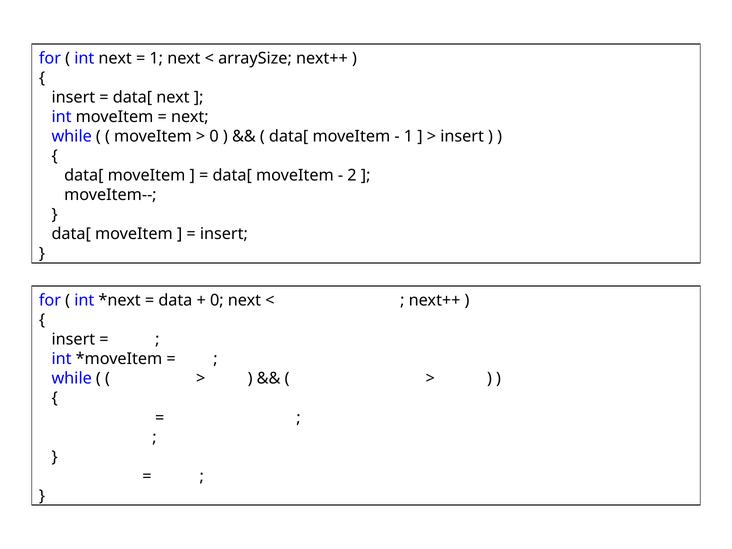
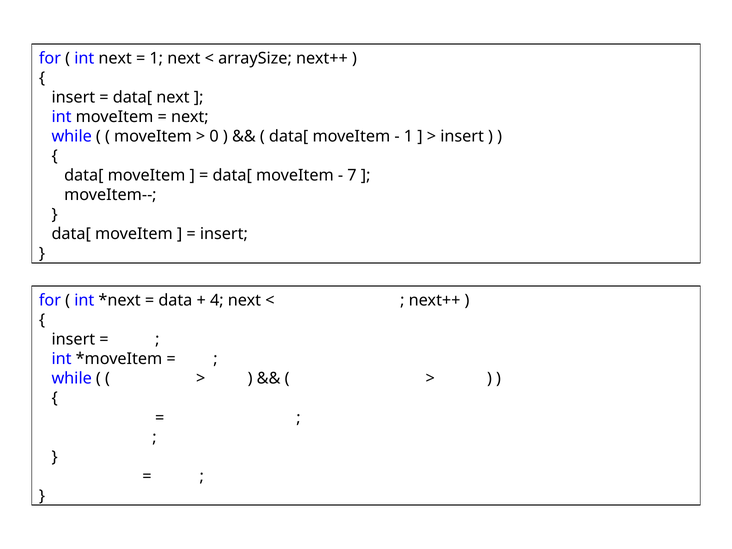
2: 2 -> 7
0 at (217, 301): 0 -> 4
